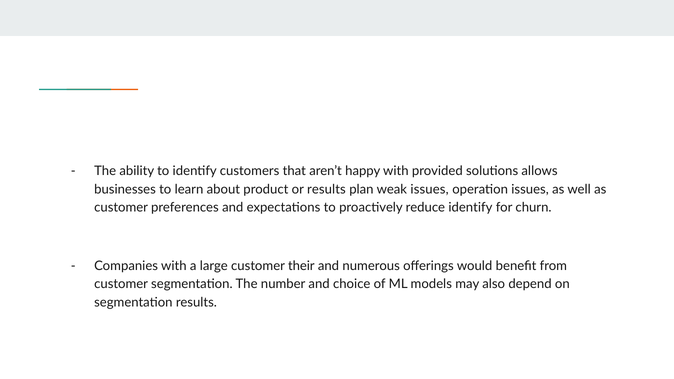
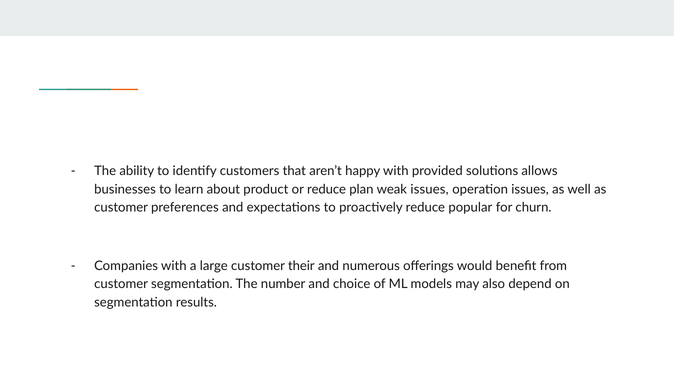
or results: results -> reduce
reduce identify: identify -> popular
